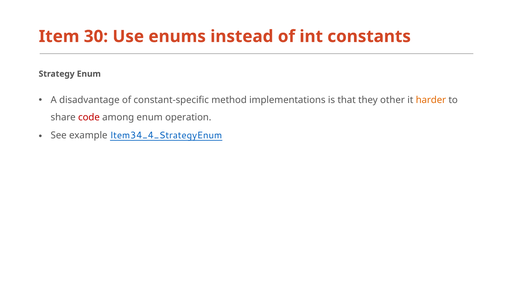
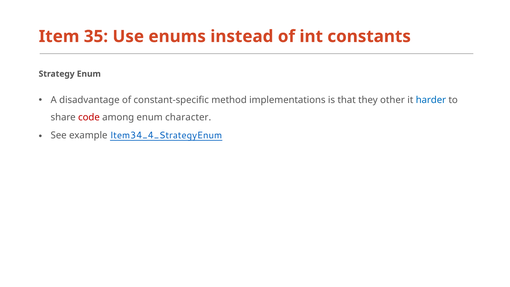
30: 30 -> 35
harder colour: orange -> blue
operation: operation -> character
